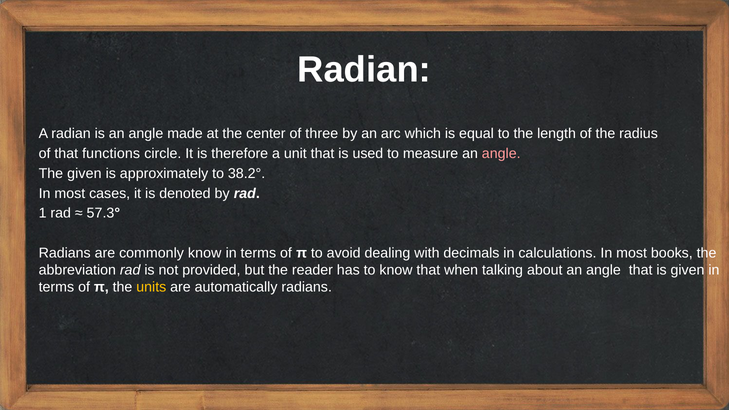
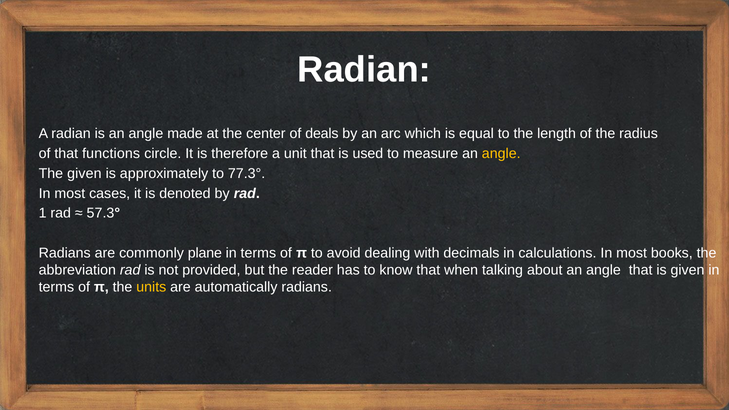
three: three -> deals
angle at (501, 154) colour: pink -> yellow
38.2°: 38.2° -> 77.3°
commonly know: know -> plane
